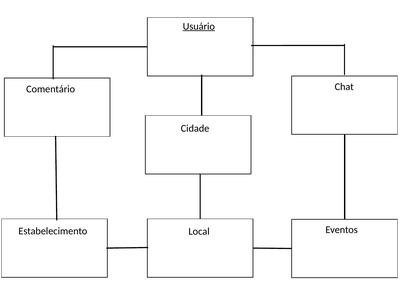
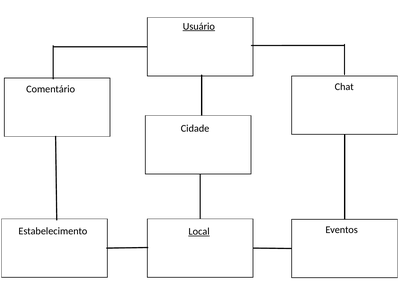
Local underline: none -> present
